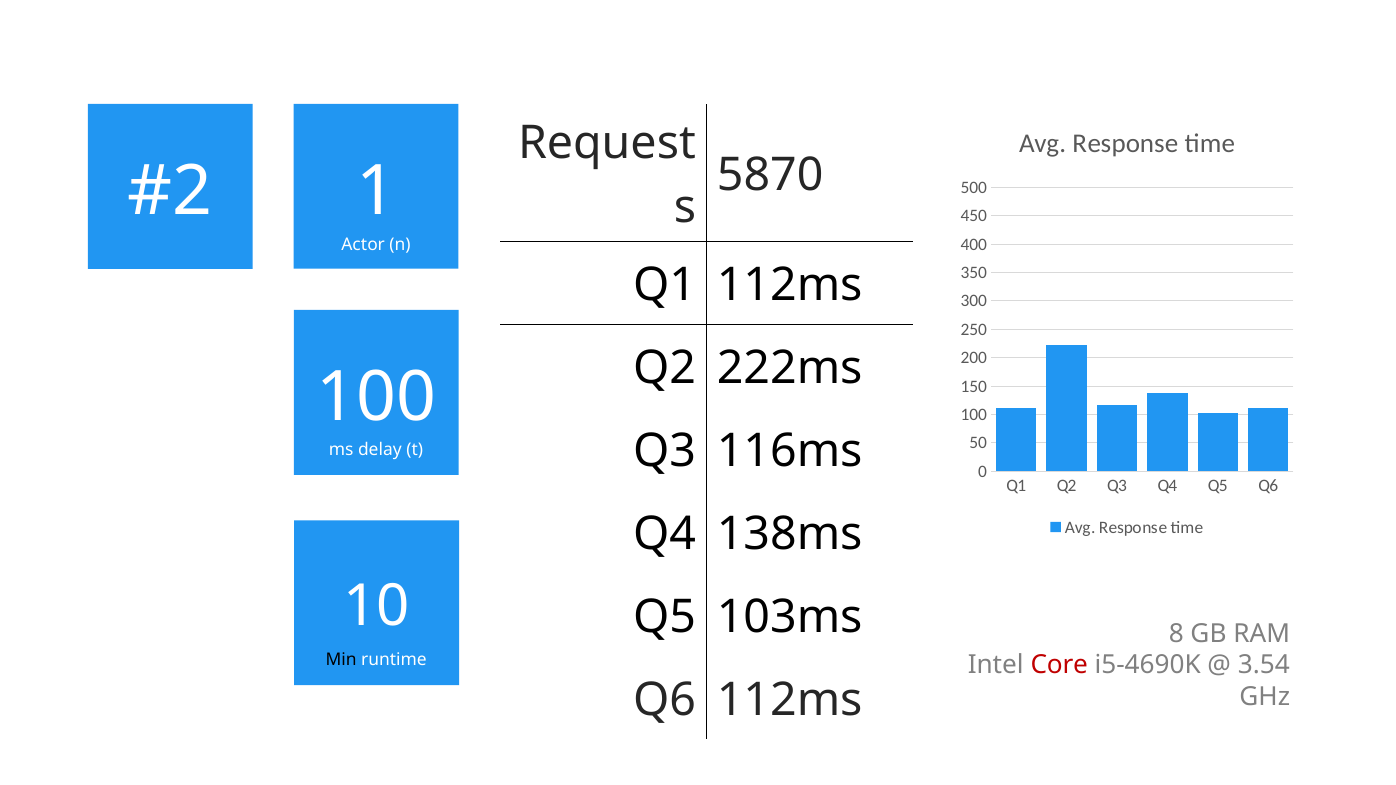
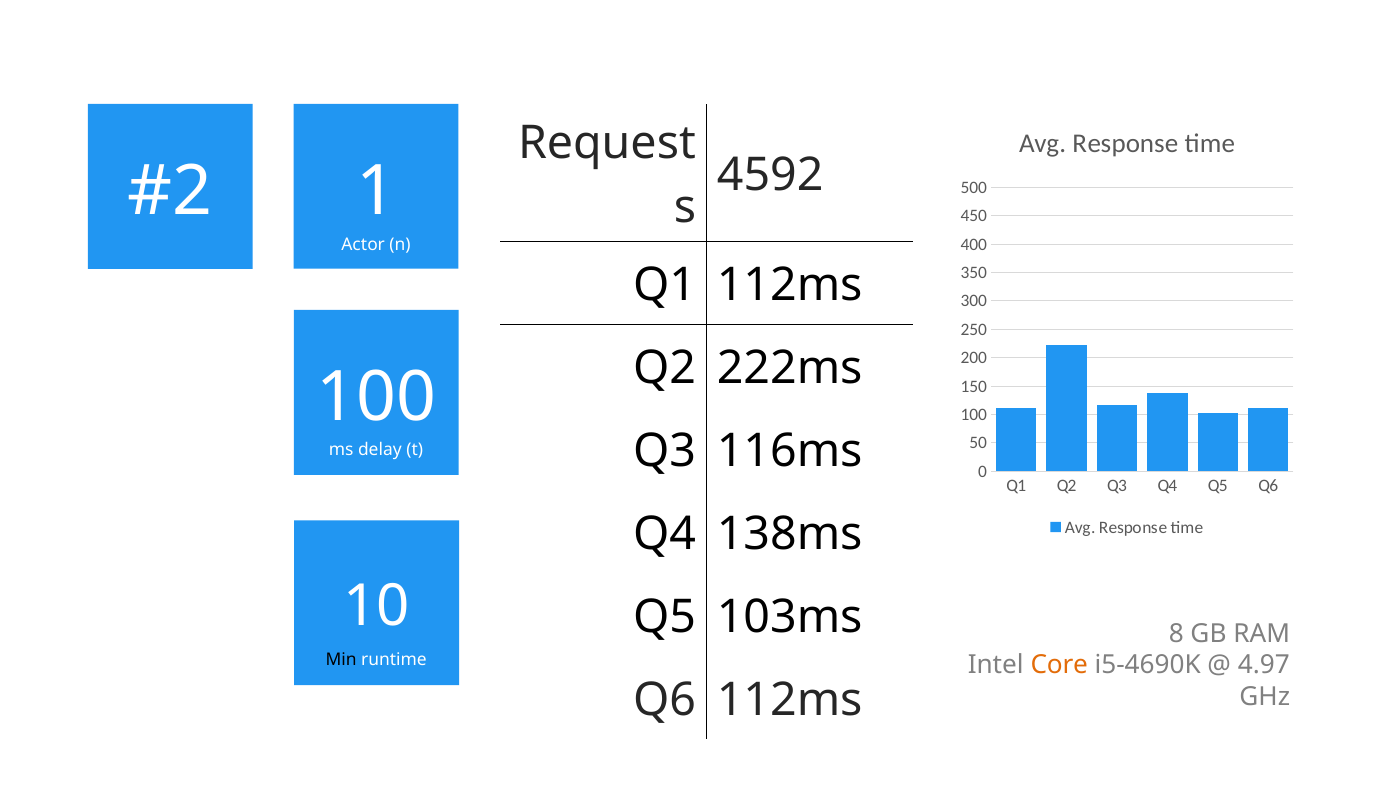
5870: 5870 -> 4592
Core colour: red -> orange
3.54: 3.54 -> 4.97
